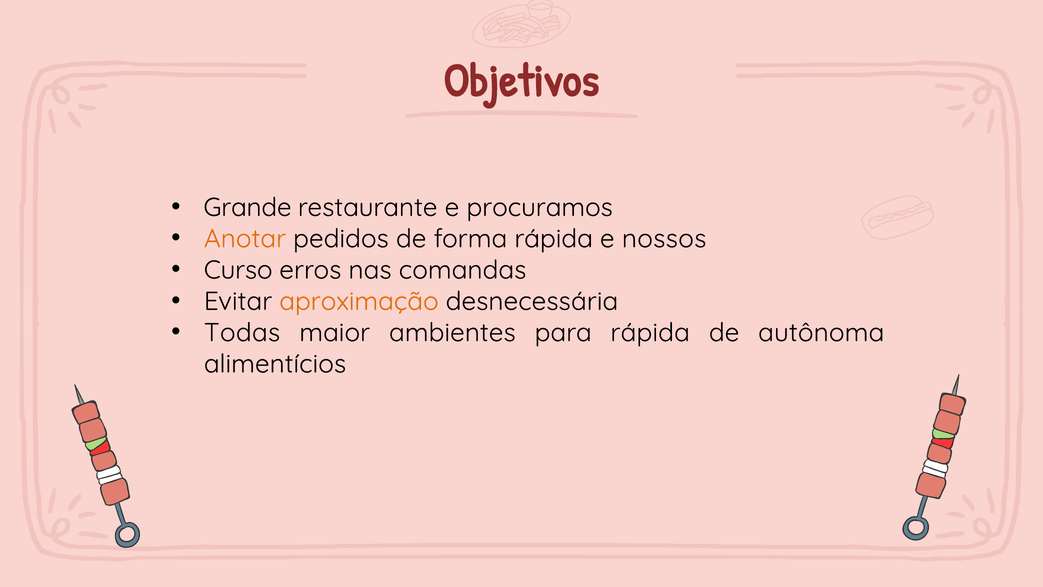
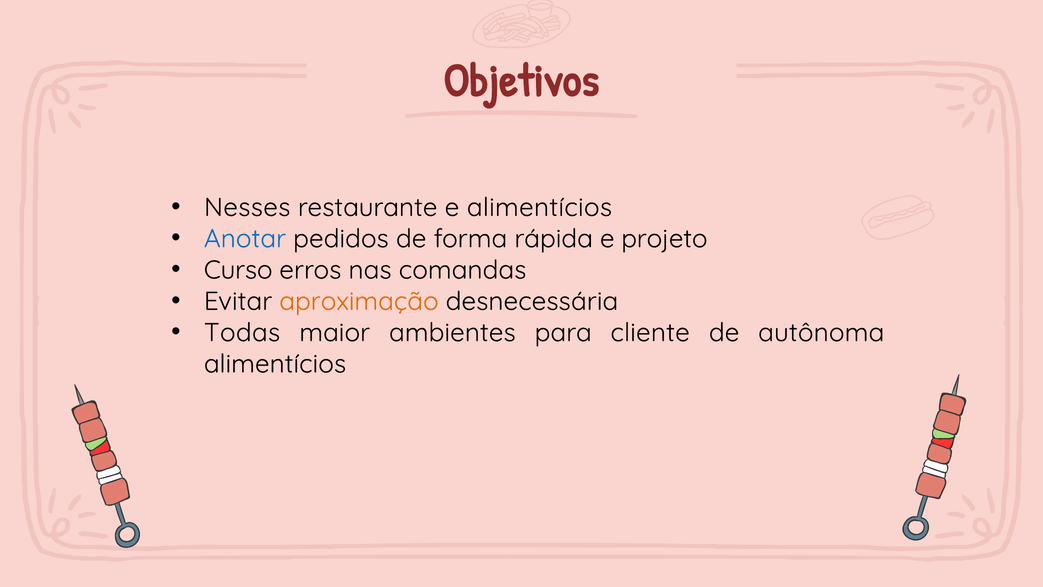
Grande: Grande -> Nesses
e procuramos: procuramos -> alimentícios
Anotar colour: orange -> blue
nossos: nossos -> projeto
para rápida: rápida -> cliente
